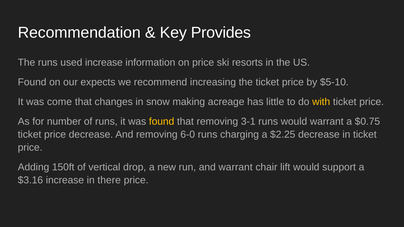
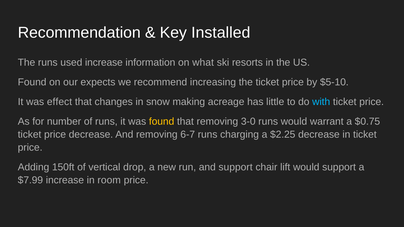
Provides: Provides -> Installed
on price: price -> what
come: come -> effect
with colour: yellow -> light blue
3-1: 3-1 -> 3-0
6-0: 6-0 -> 6-7
and warrant: warrant -> support
$3.16: $3.16 -> $7.99
there: there -> room
